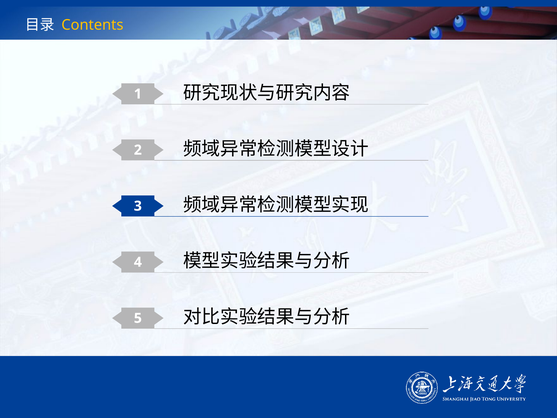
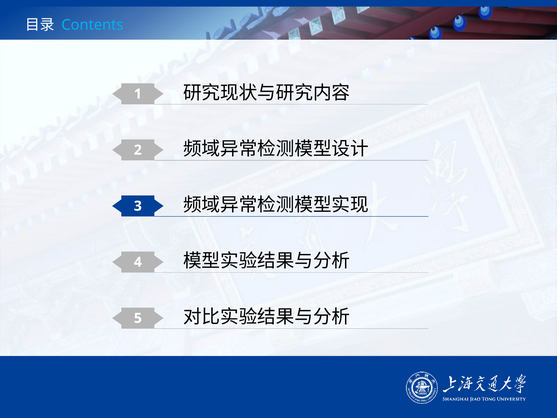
Contents colour: yellow -> light blue
